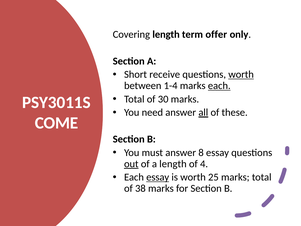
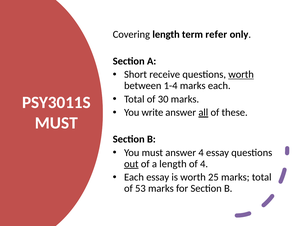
offer: offer -> refer
each at (219, 86) underline: present -> none
need: need -> write
COME at (57, 123): COME -> MUST
answer 8: 8 -> 4
essay at (158, 177) underline: present -> none
38: 38 -> 53
